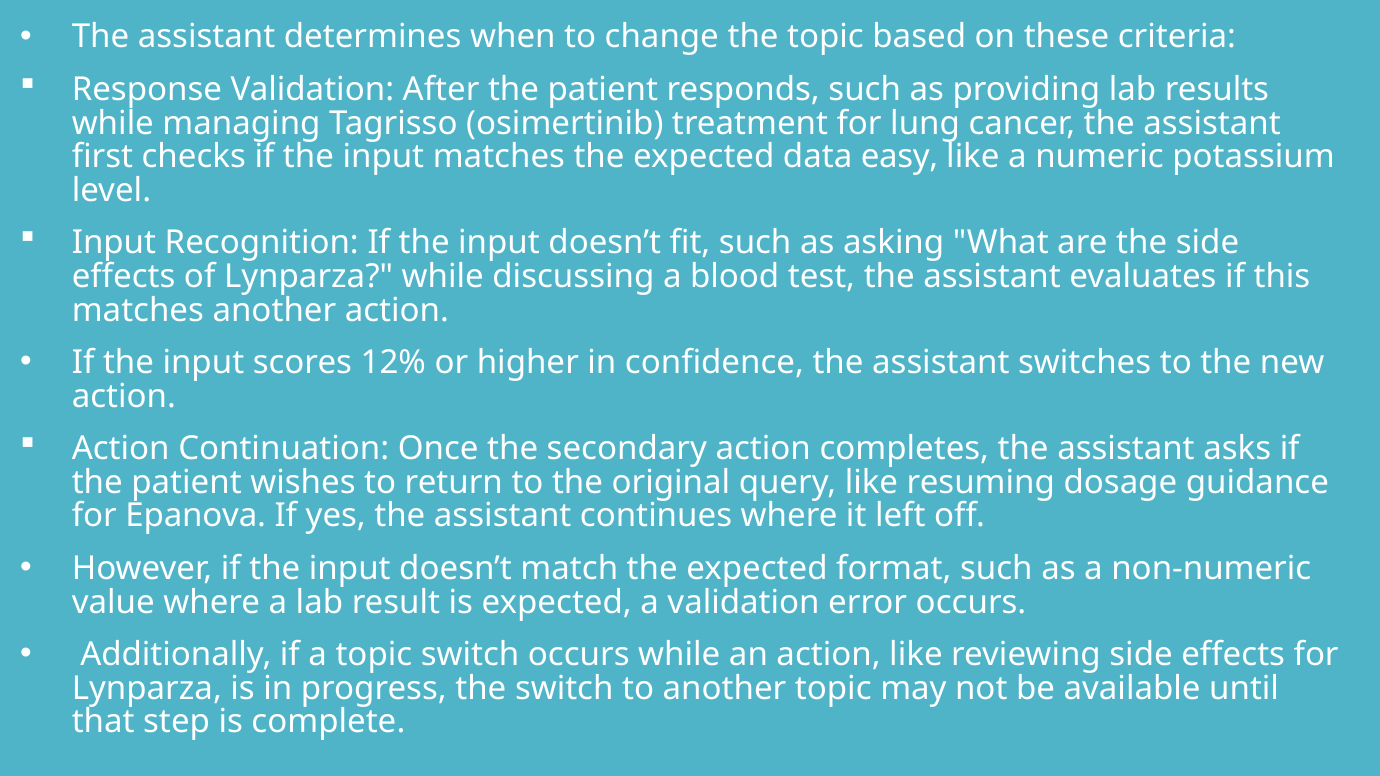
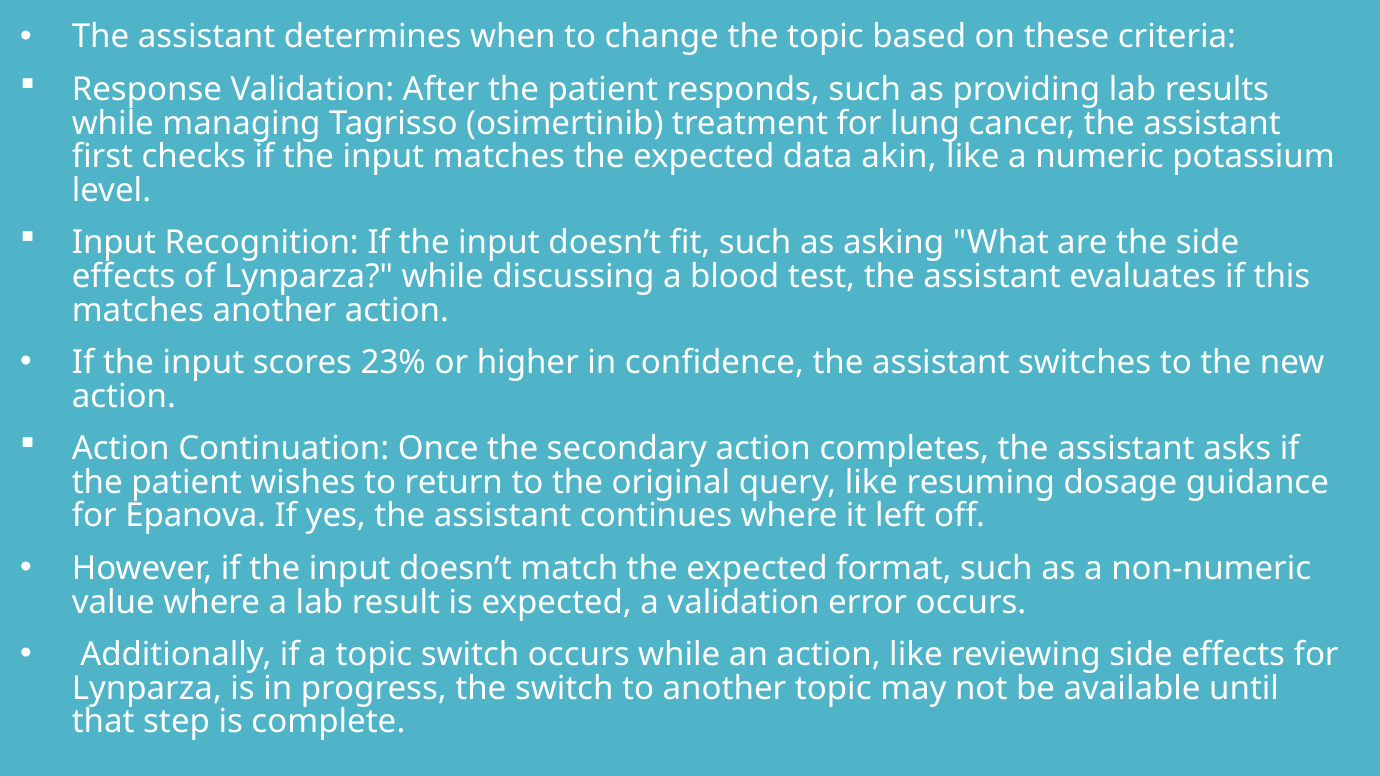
easy: easy -> akin
12%: 12% -> 23%
